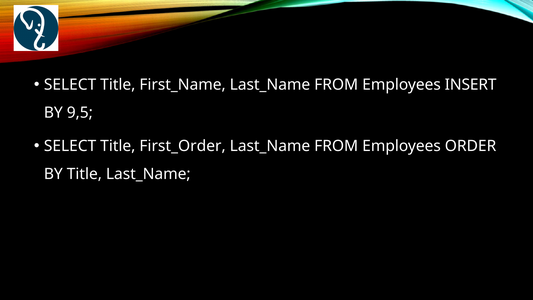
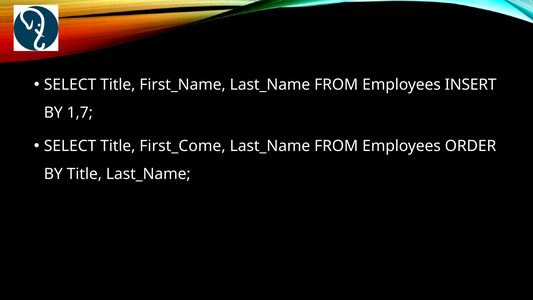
9,5: 9,5 -> 1,7
First_Order: First_Order -> First_Come
